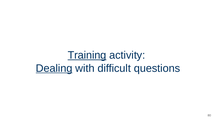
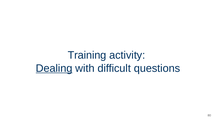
Training underline: present -> none
